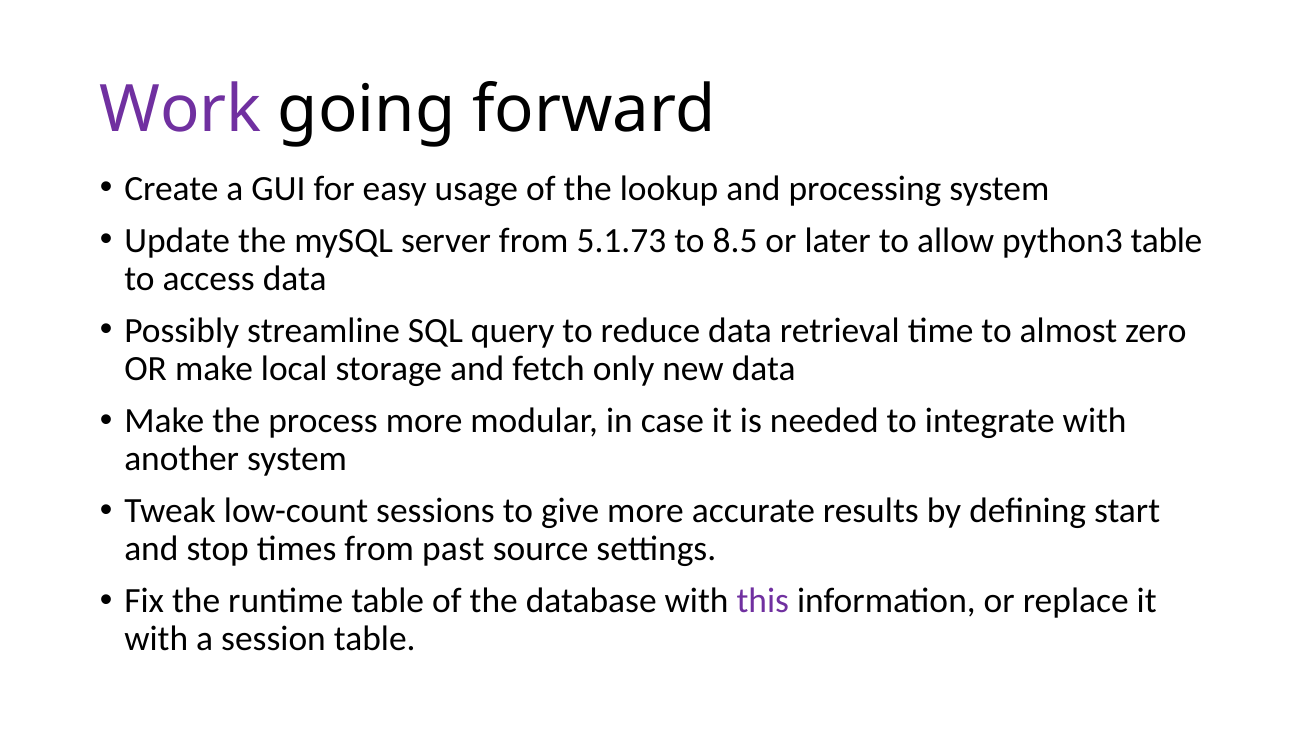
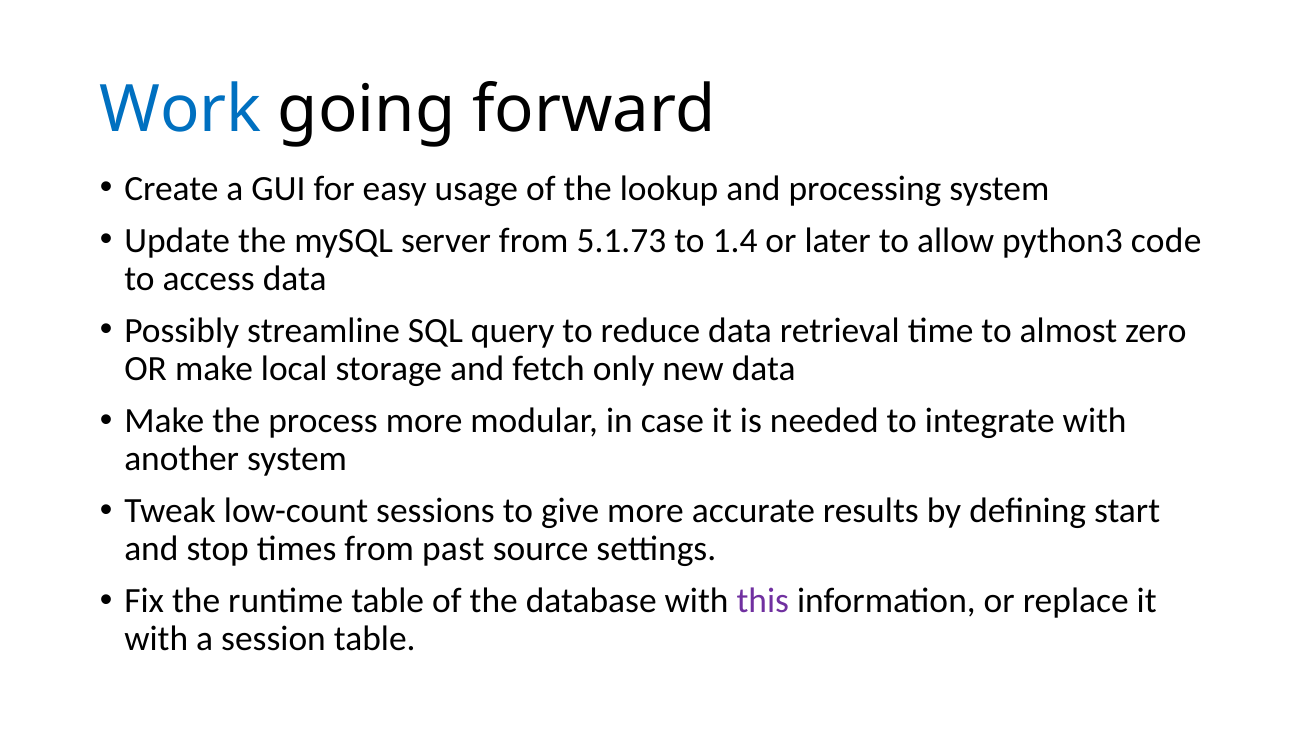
Work colour: purple -> blue
8.5: 8.5 -> 1.4
python3 table: table -> code
